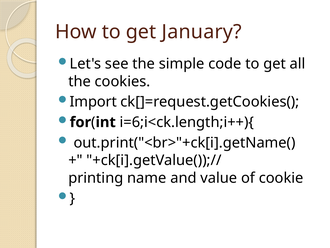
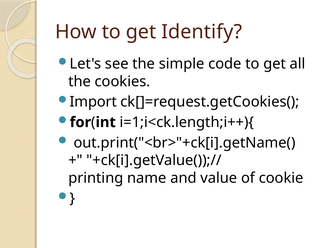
January: January -> Identify
i=6;i<ck.length;i++){: i=6;i<ck.length;i++){ -> i=1;i<ck.length;i++){
